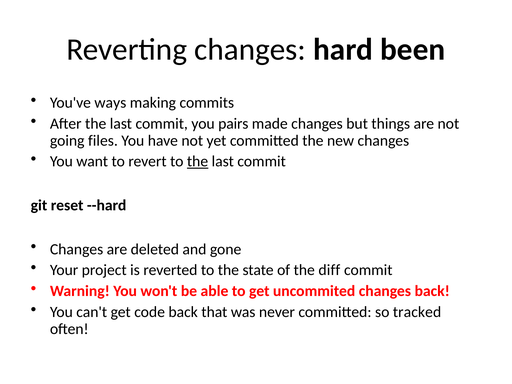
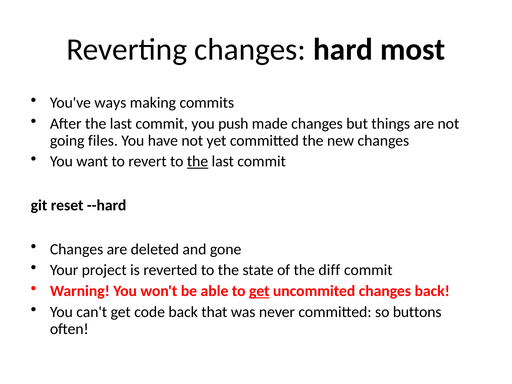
been: been -> most
pairs: pairs -> push
get at (259, 291) underline: none -> present
tracked: tracked -> buttons
